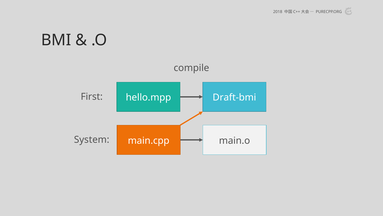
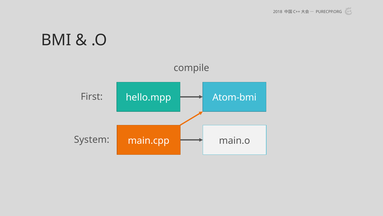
Draft-bmi: Draft-bmi -> Atom-bmi
